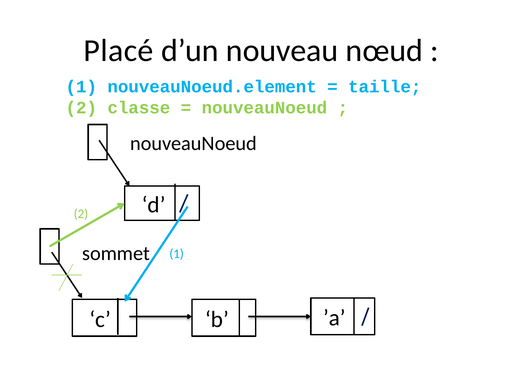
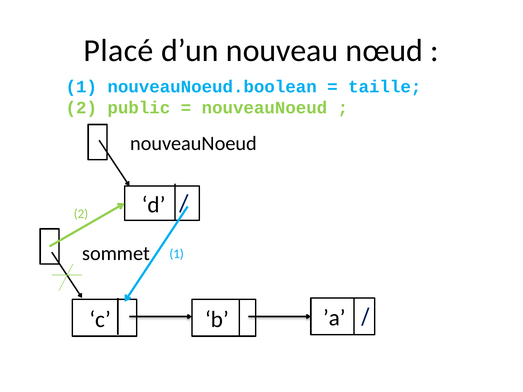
nouveauNoeud.element: nouveauNoeud.element -> nouveauNoeud.boolean
classe: classe -> public
